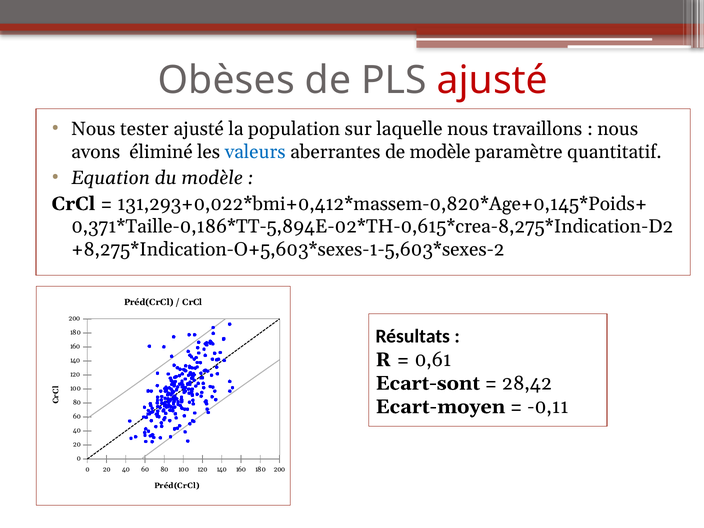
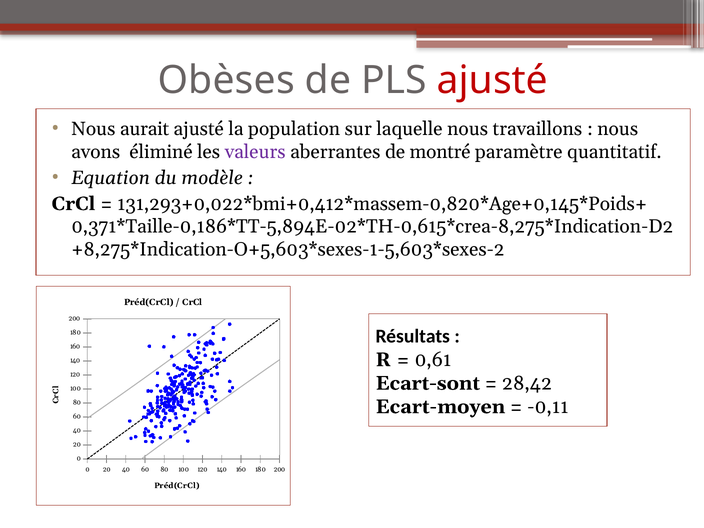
tester: tester -> aurait
valeurs colour: blue -> purple
de modèle: modèle -> montré
